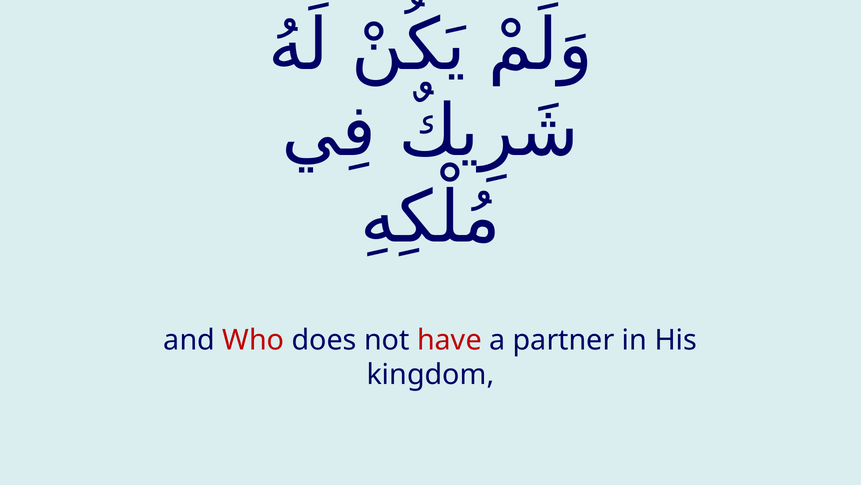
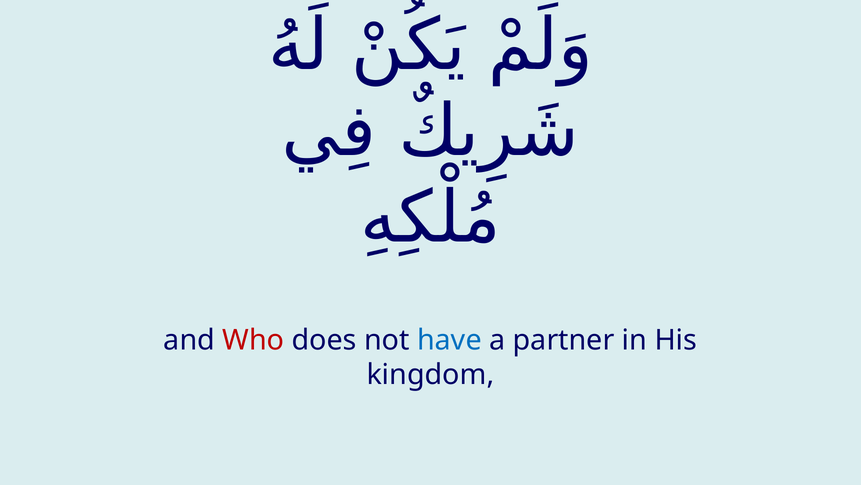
have colour: red -> blue
